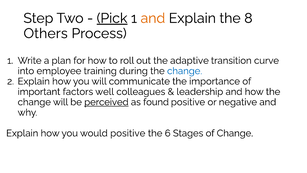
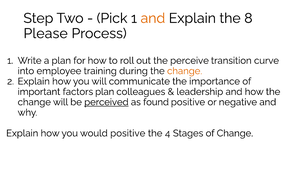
Pick underline: present -> none
Others: Others -> Please
adaptive: adaptive -> perceive
change at (185, 71) colour: blue -> orange
factors well: well -> plan
6: 6 -> 4
